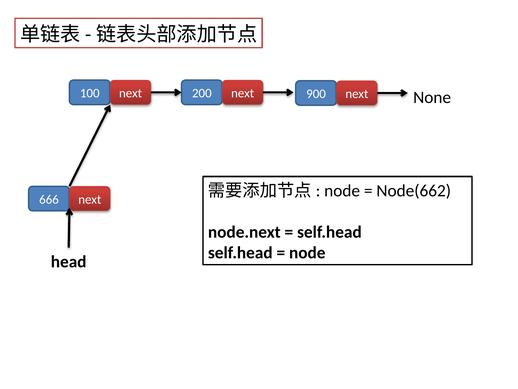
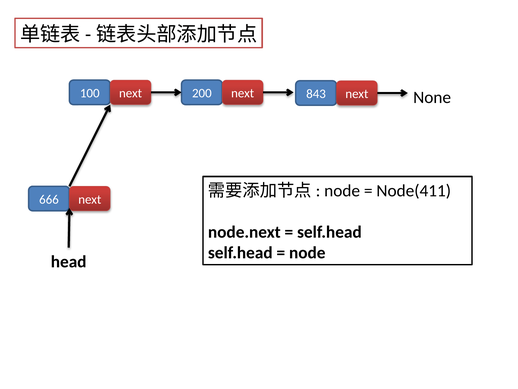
900: 900 -> 843
Node(662: Node(662 -> Node(411
